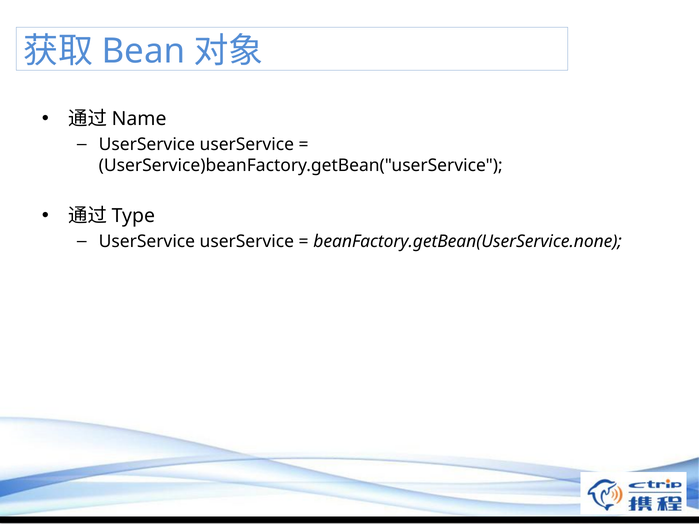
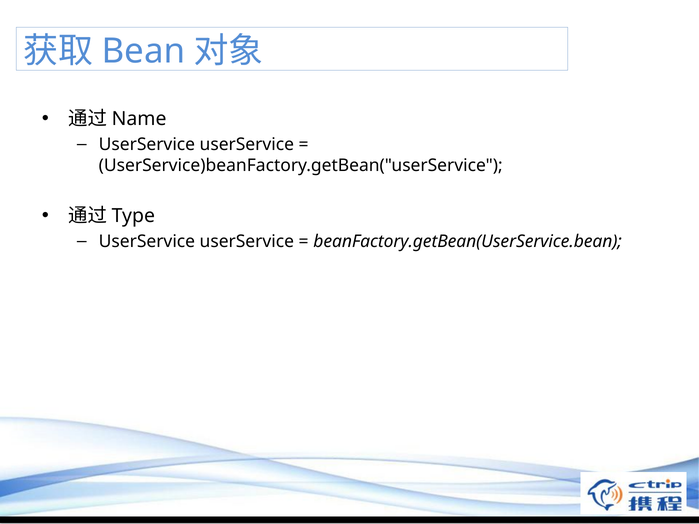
beanFactory.getBean(UserService.none: beanFactory.getBean(UserService.none -> beanFactory.getBean(UserService.bean
